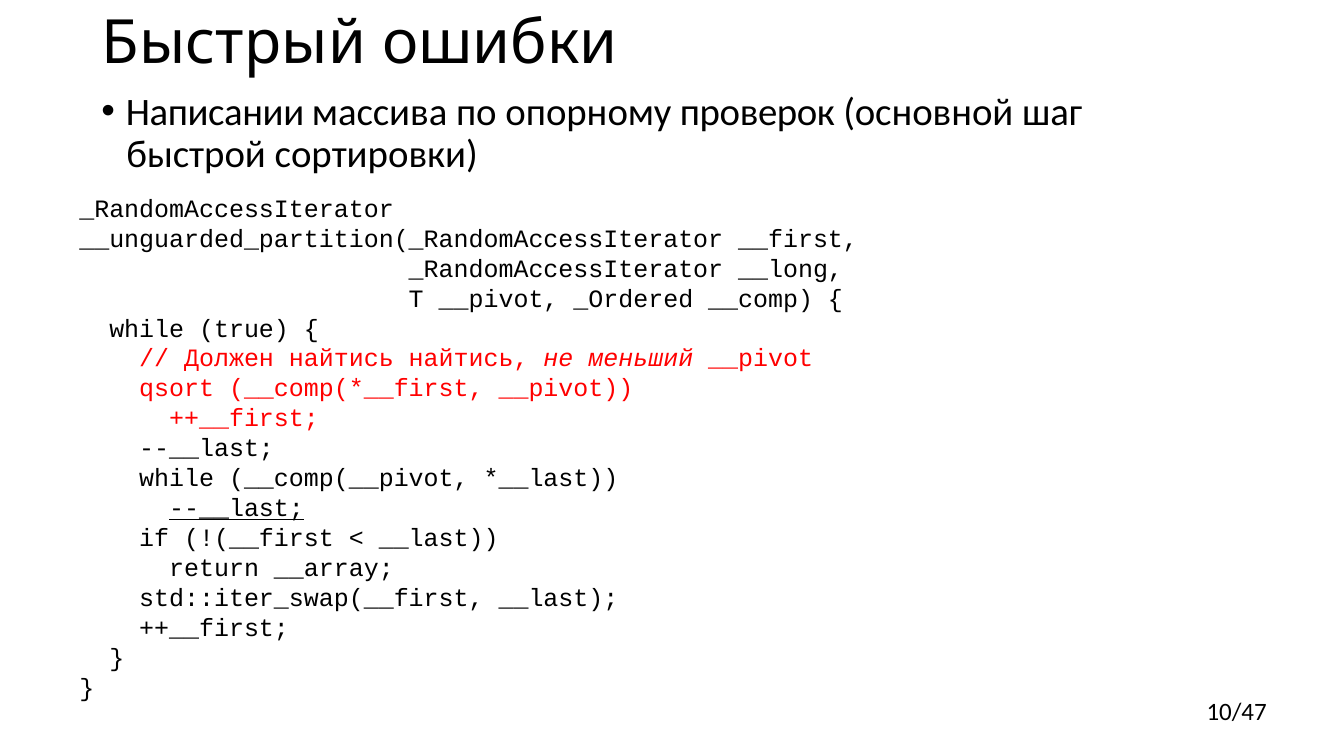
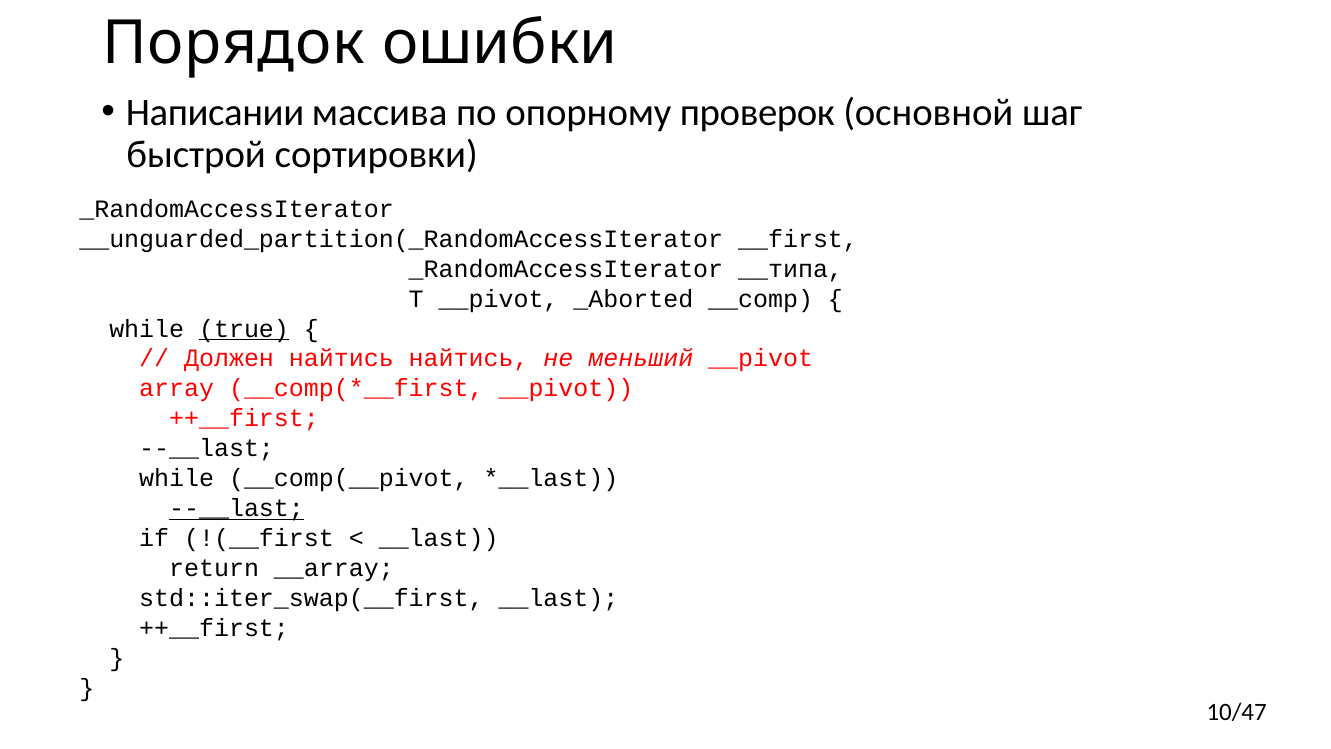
Быстрый: Быстрый -> Порядок
__long: __long -> __типа
_Ordered: _Ordered -> _Aborted
true underline: none -> present
qsort: qsort -> array
